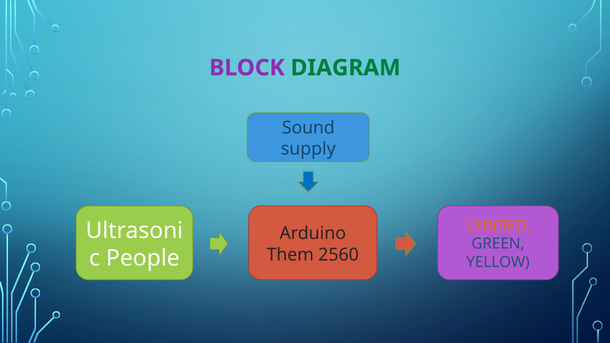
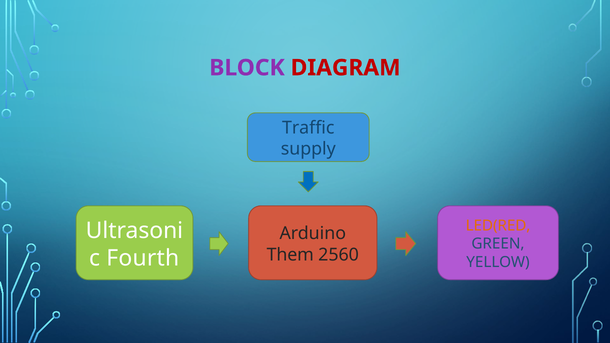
DIAGRAM colour: green -> red
Sound: Sound -> Traffic
People: People -> Fourth
